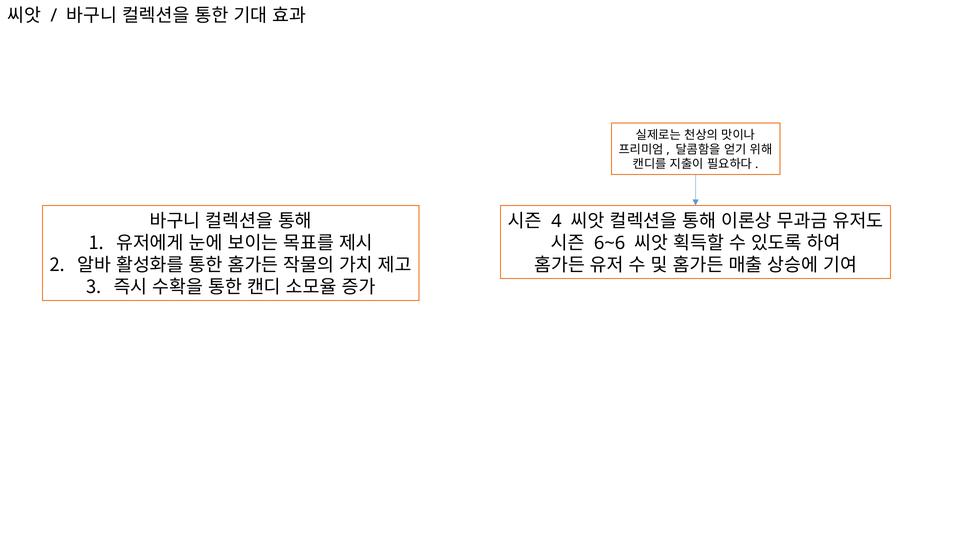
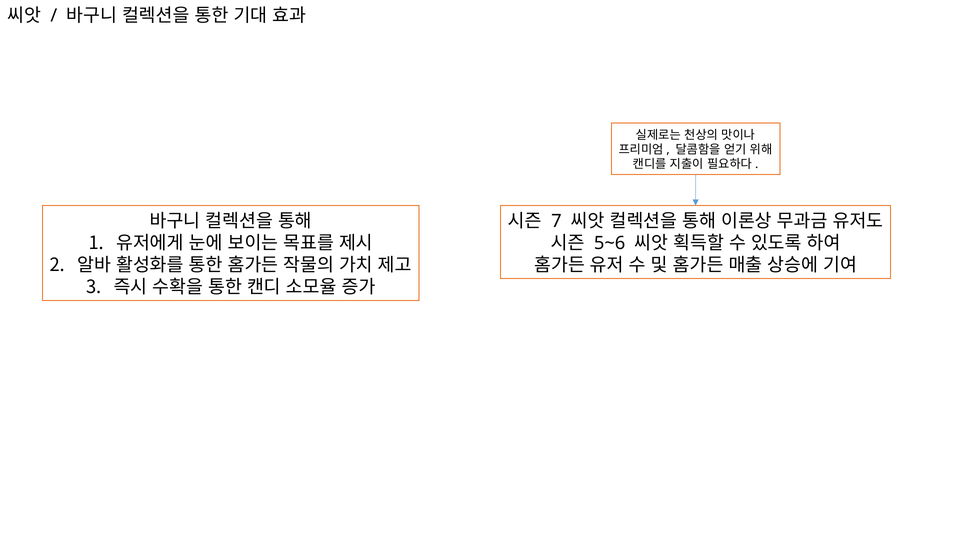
4: 4 -> 7
6~6: 6~6 -> 5~6
